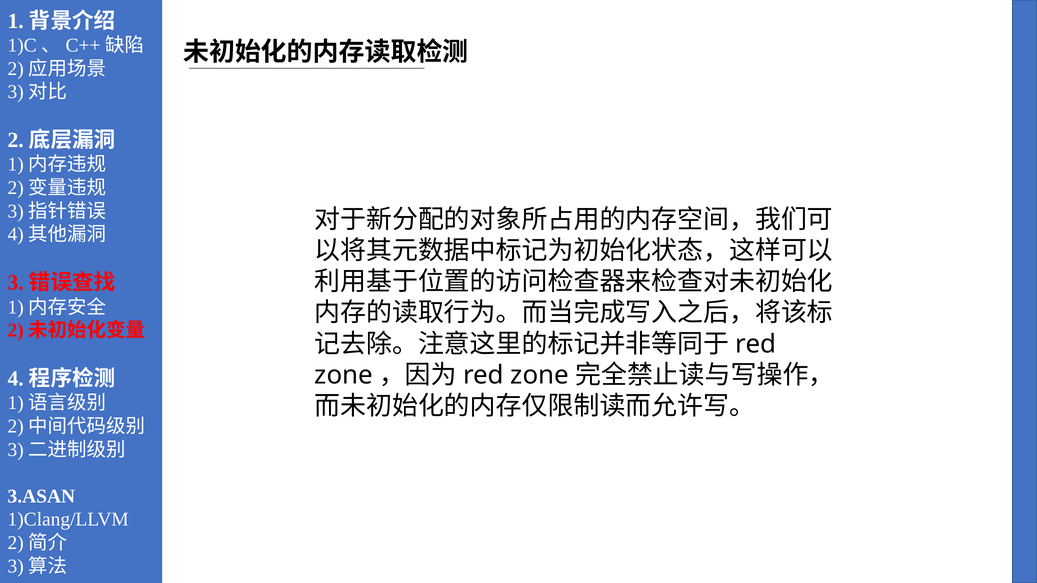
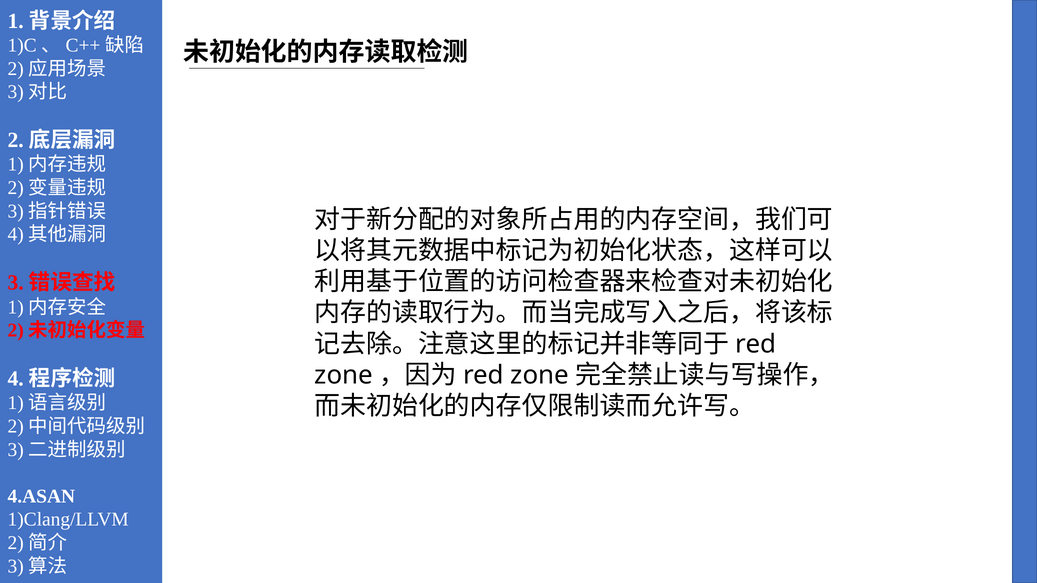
3.ASAN: 3.ASAN -> 4.ASAN
